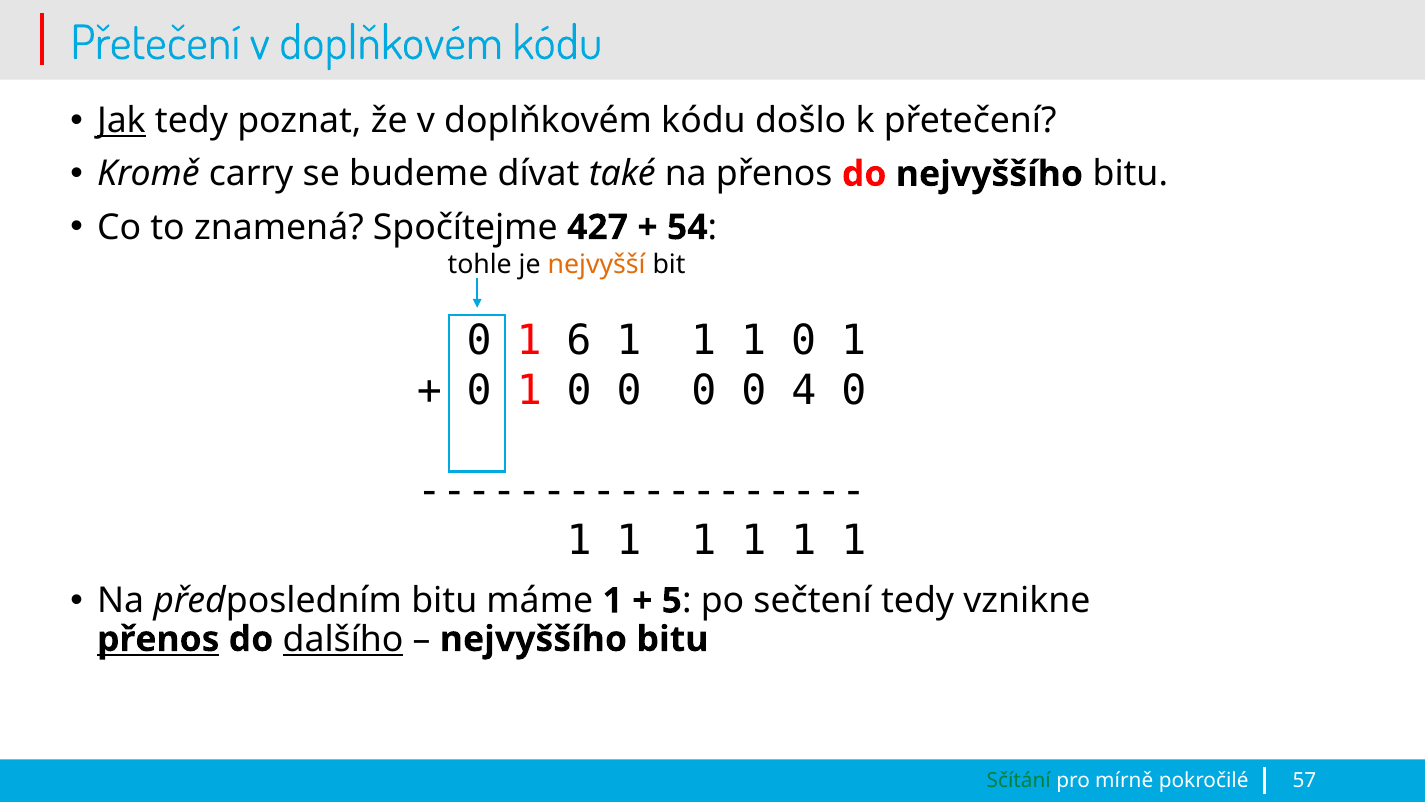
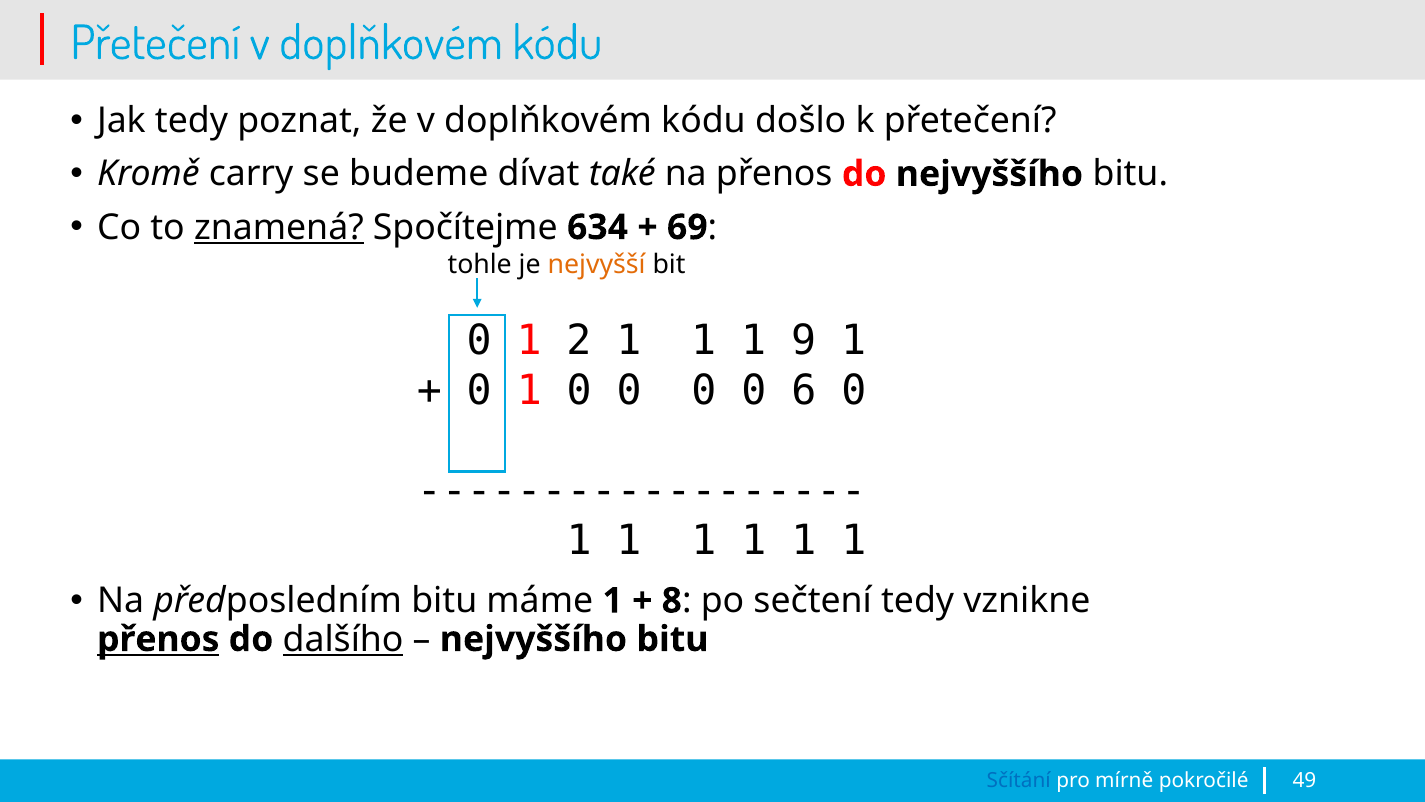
Jak underline: present -> none
znamená underline: none -> present
427: 427 -> 634
54: 54 -> 69
6: 6 -> 2
1 1 0: 0 -> 9
4: 4 -> 6
5: 5 -> 8
Sčítání colour: green -> blue
57: 57 -> 49
